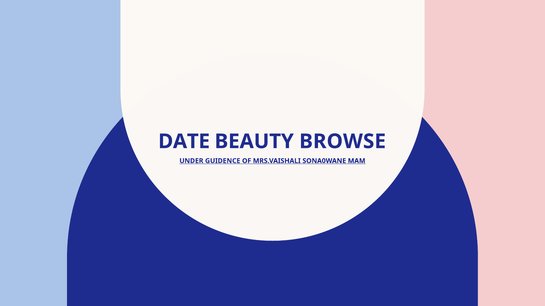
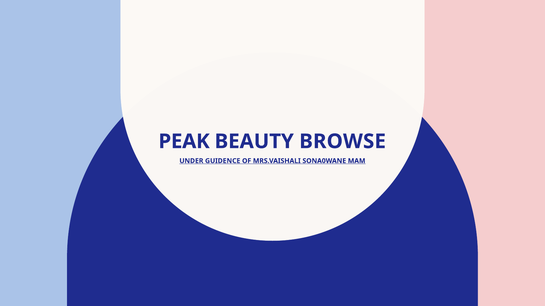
DATE: DATE -> PEAK
